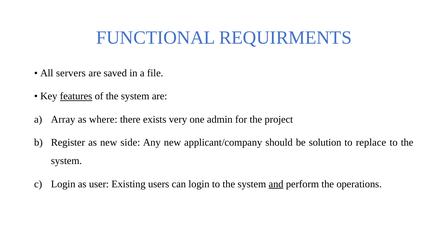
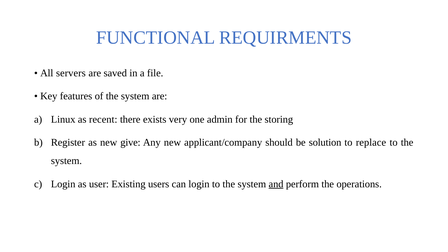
features underline: present -> none
Array: Array -> Linux
where: where -> recent
project: project -> storing
side: side -> give
